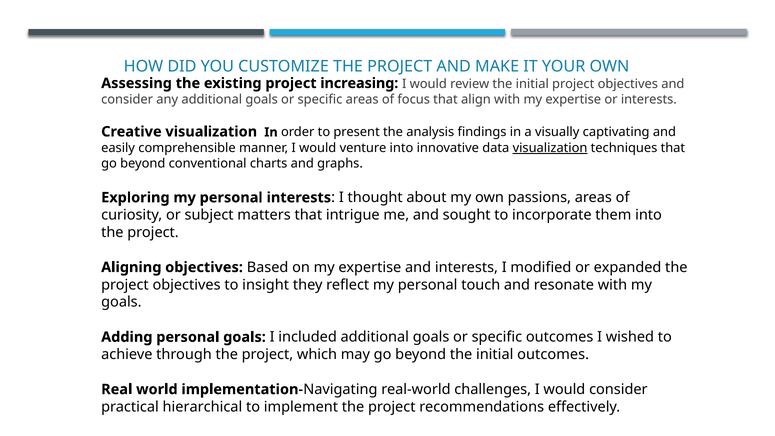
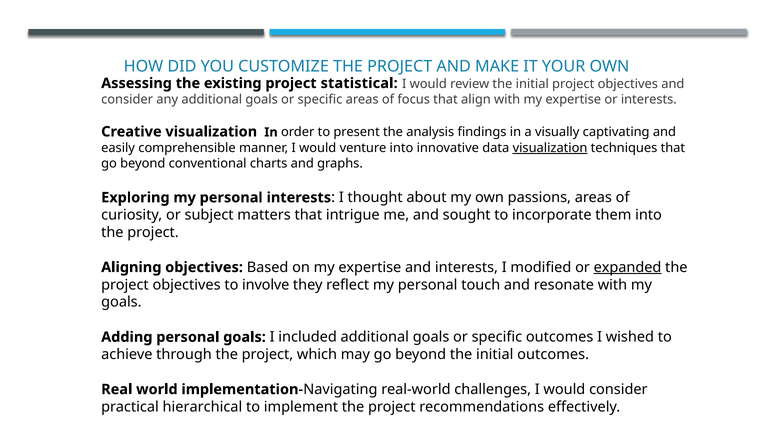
increasing: increasing -> statistical
expanded underline: none -> present
insight: insight -> involve
